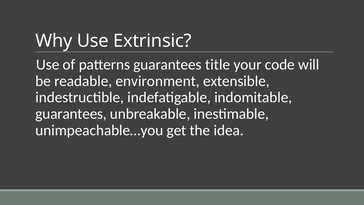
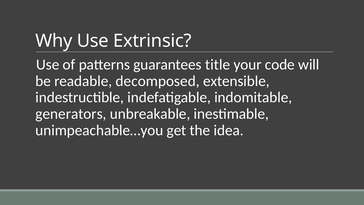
environment: environment -> decomposed
guarantees at (71, 114): guarantees -> generators
